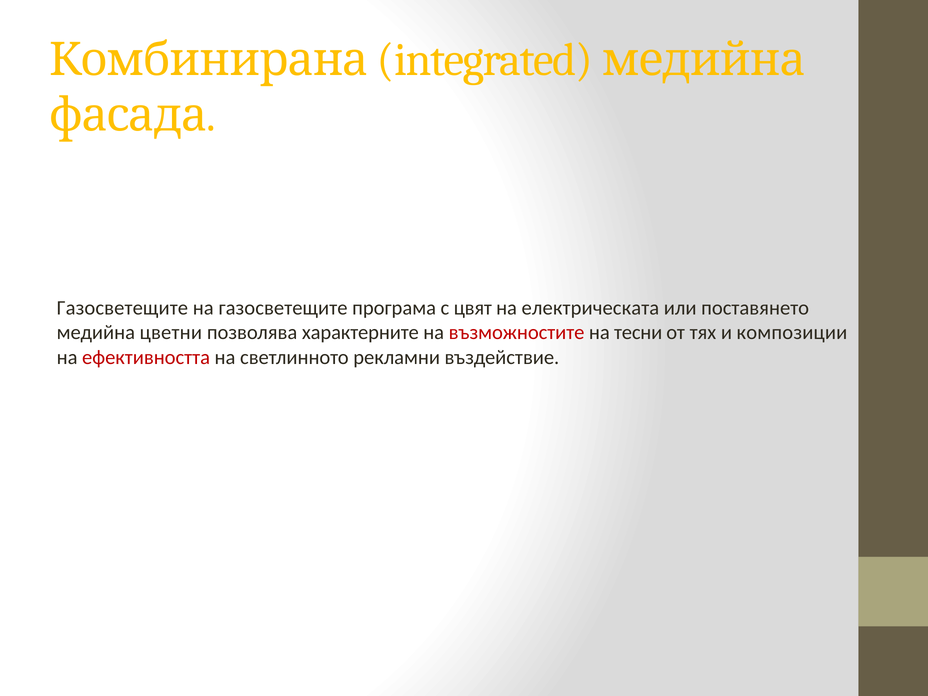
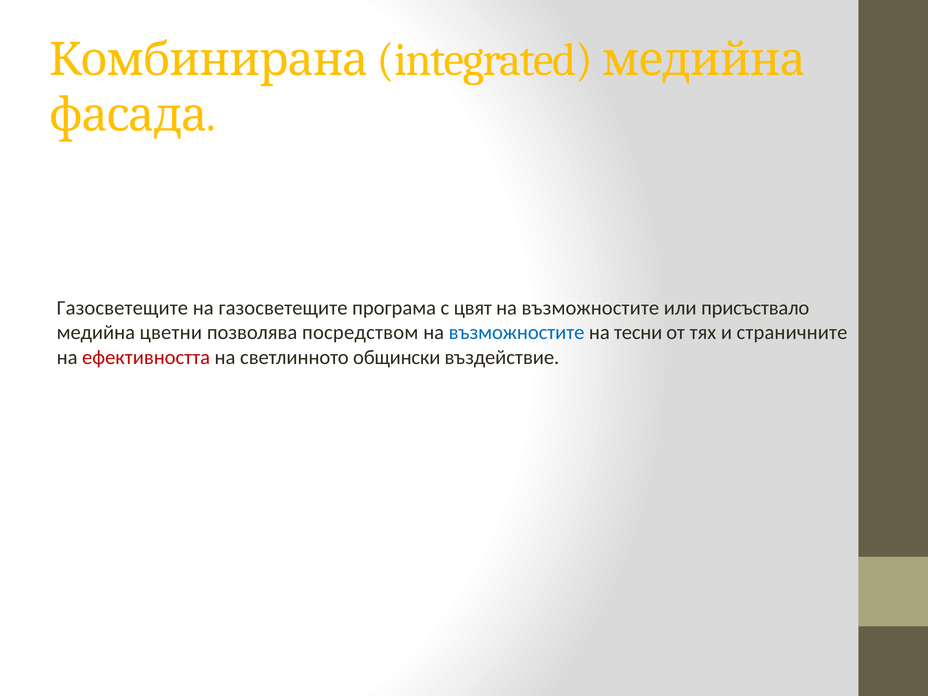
електрическата at (590, 308): електрическата -> възможностите
поставянето: поставянето -> присъствало
характерните: характерните -> посредством
възможностите at (517, 333) colour: red -> blue
композиции: композиции -> страничните
рекламни: рекламни -> общински
